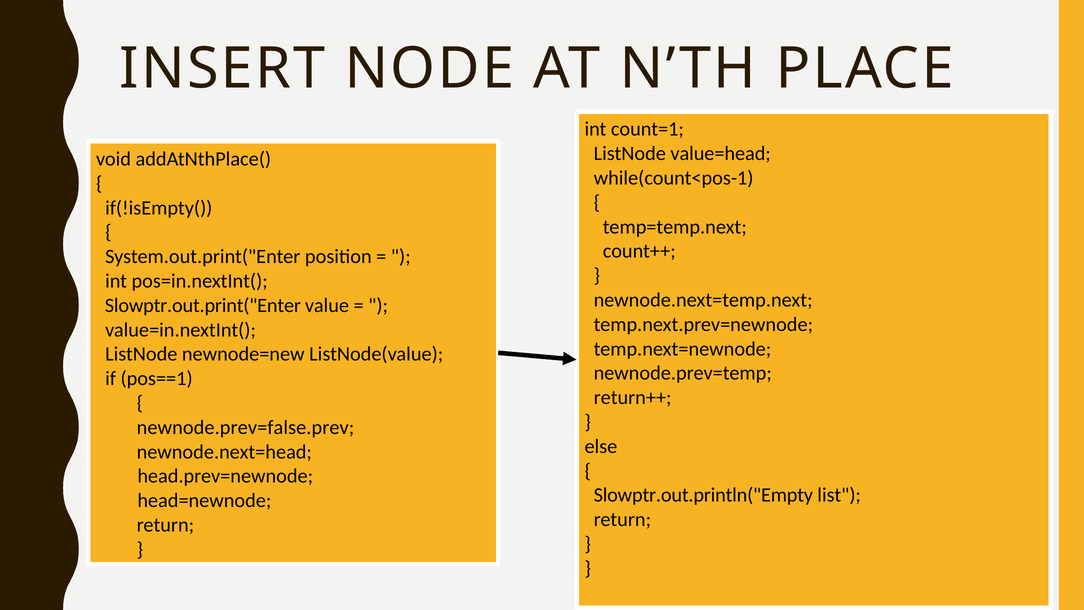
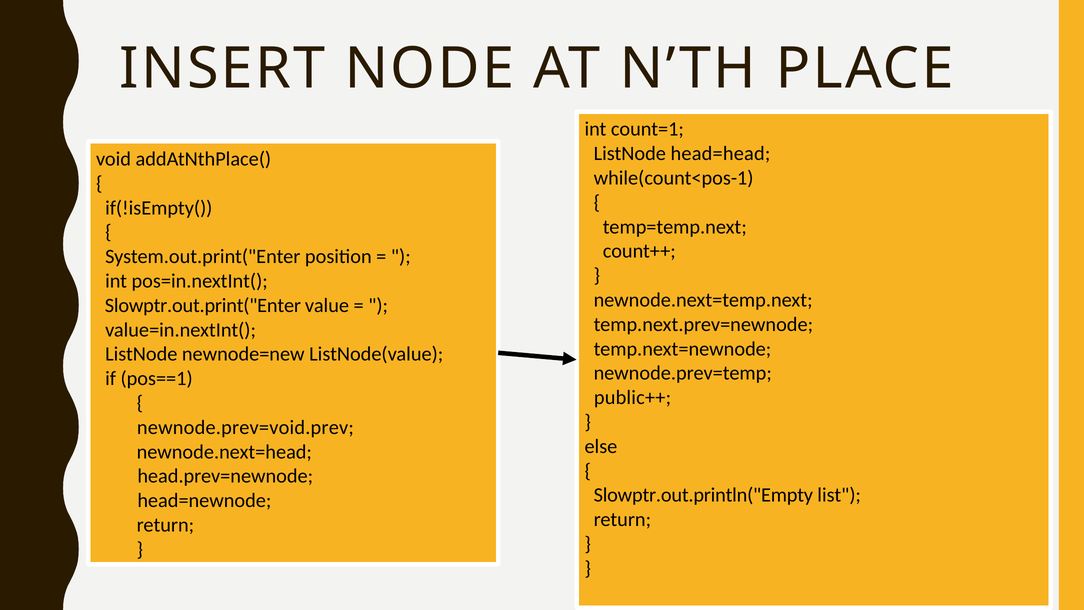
value=head: value=head -> head=head
return++: return++ -> public++
newnode.prev=false.prev: newnode.prev=false.prev -> newnode.prev=void.prev
